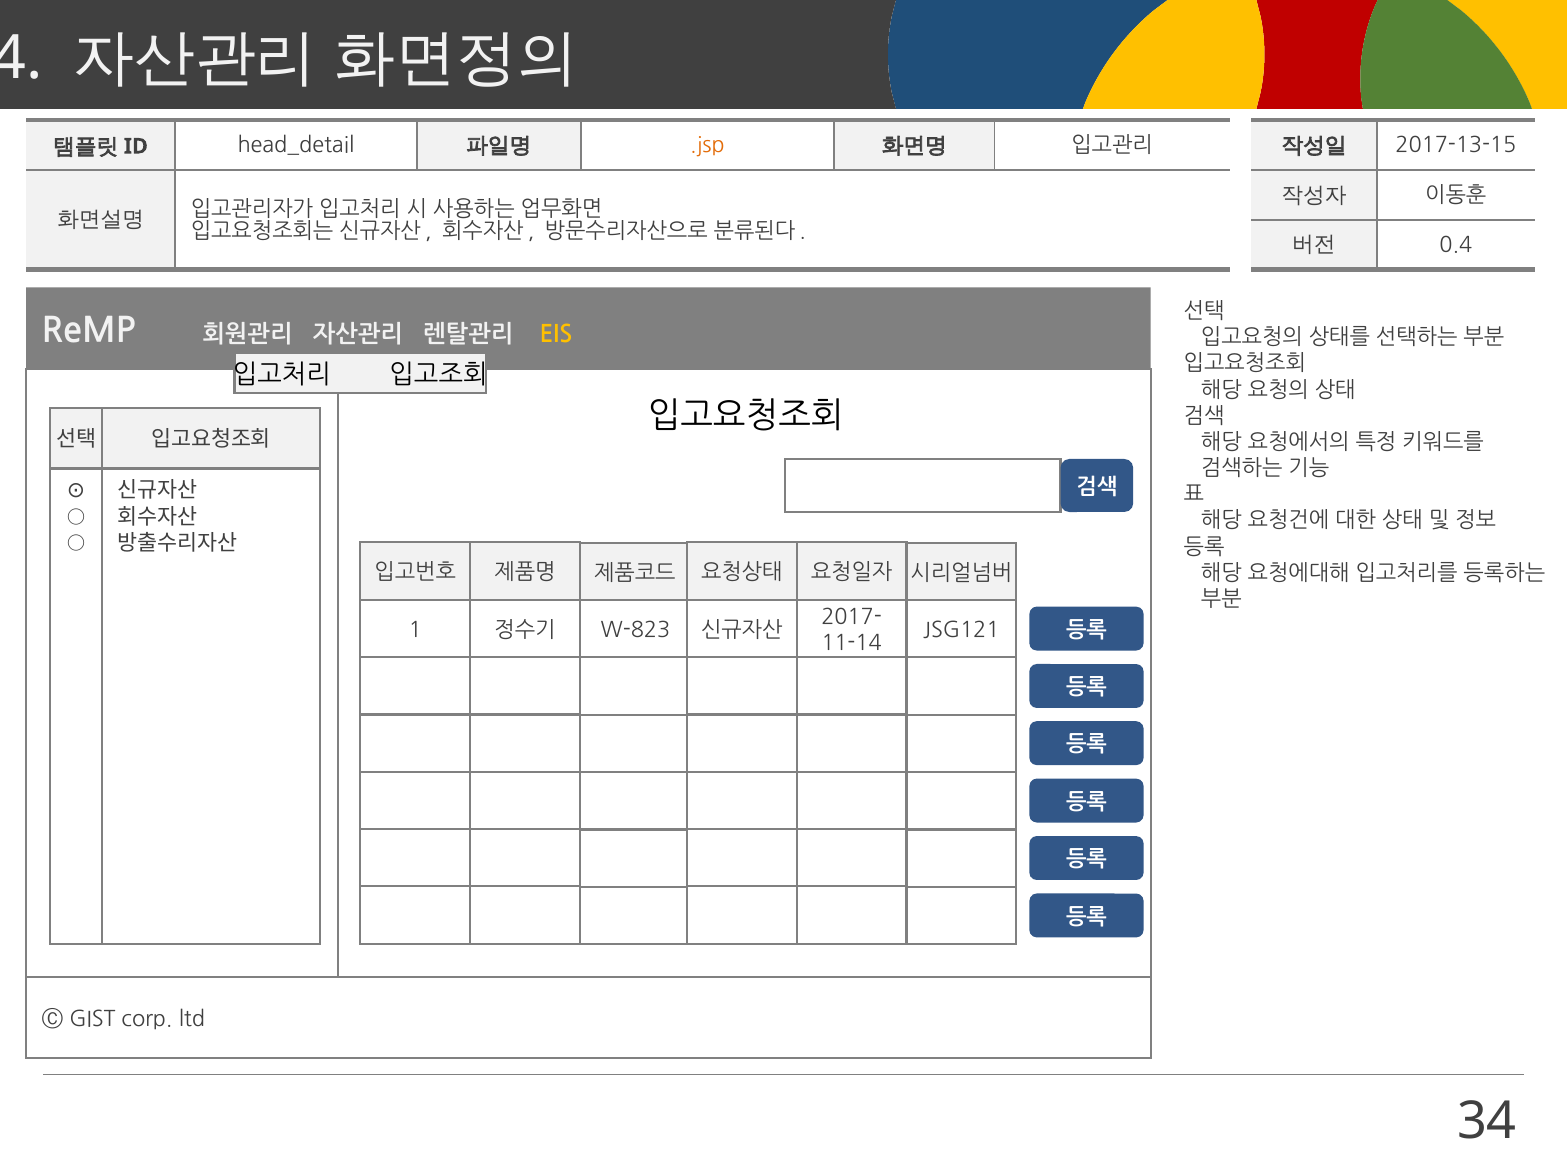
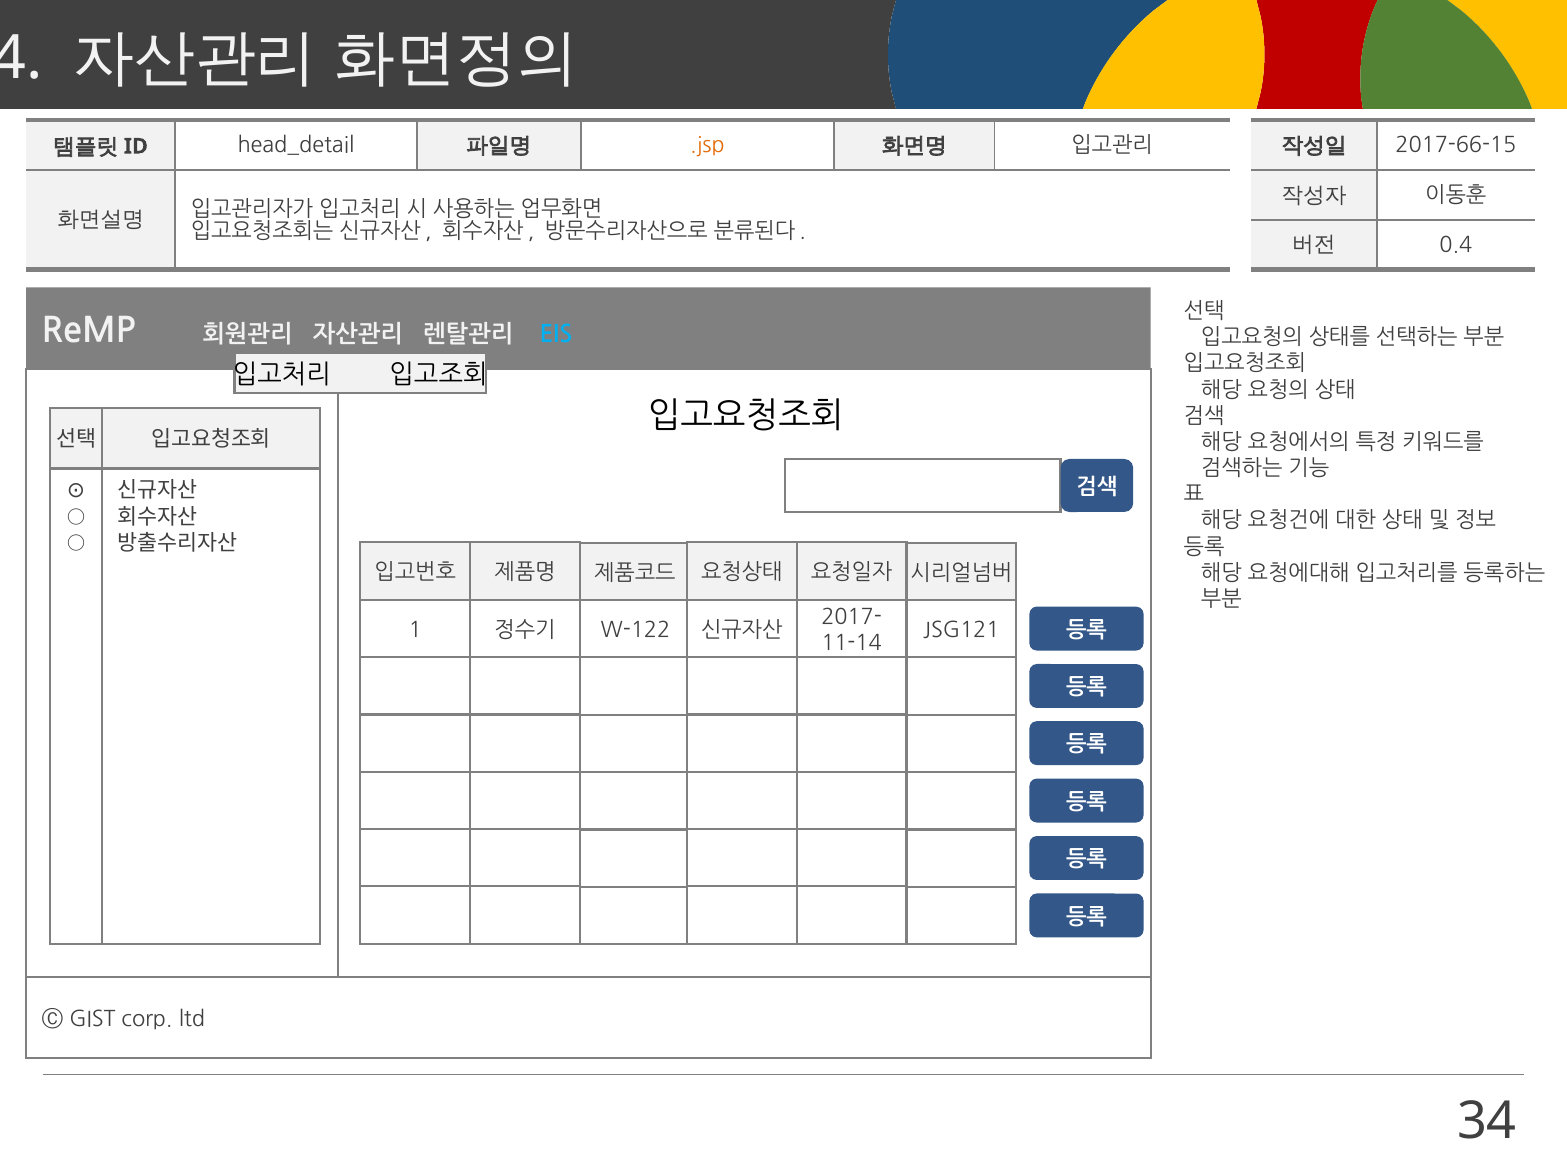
2017-13-15: 2017-13-15 -> 2017-66-15
EIS colour: yellow -> light blue
W-823: W-823 -> W-122
